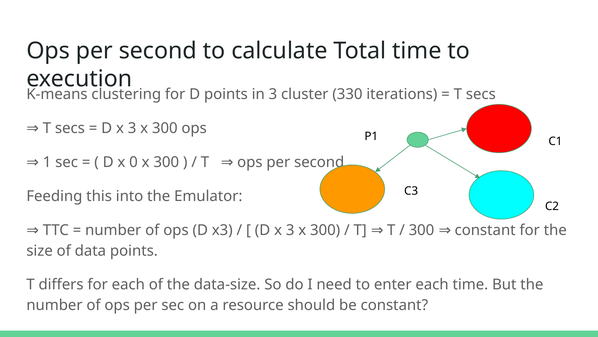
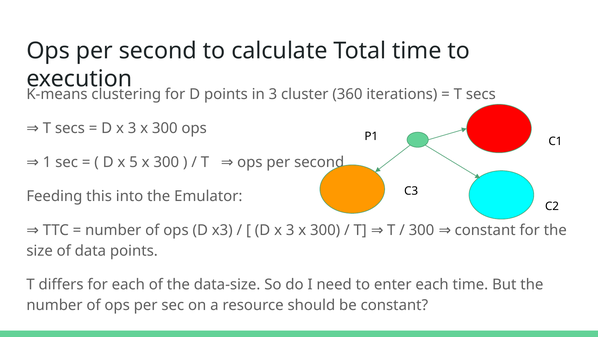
330: 330 -> 360
0: 0 -> 5
